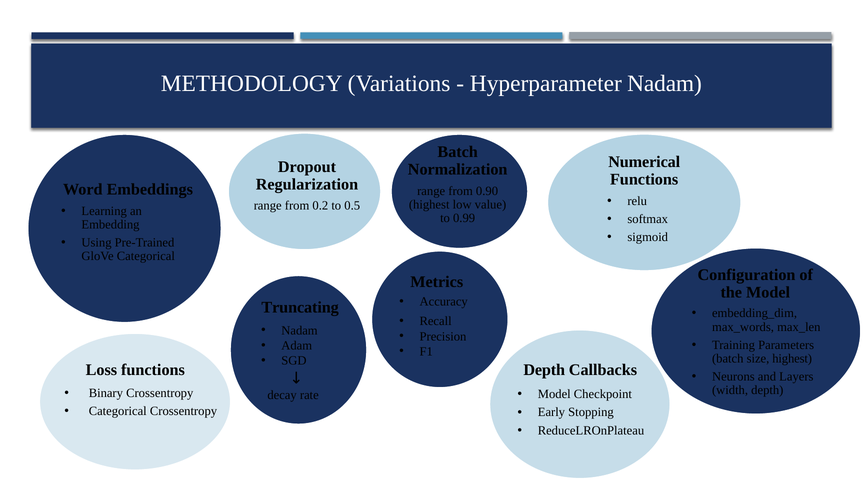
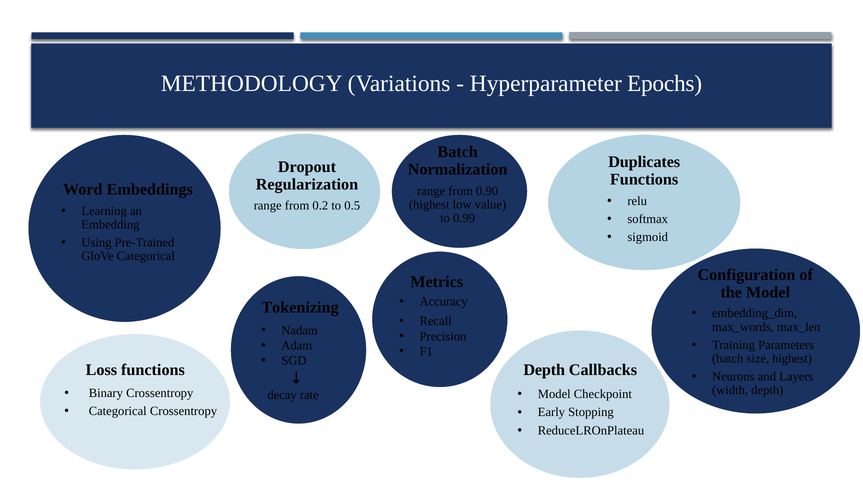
Hyperparameter Nadam: Nadam -> Epochs
Numerical: Numerical -> Duplicates
Truncating: Truncating -> Tokenizing
